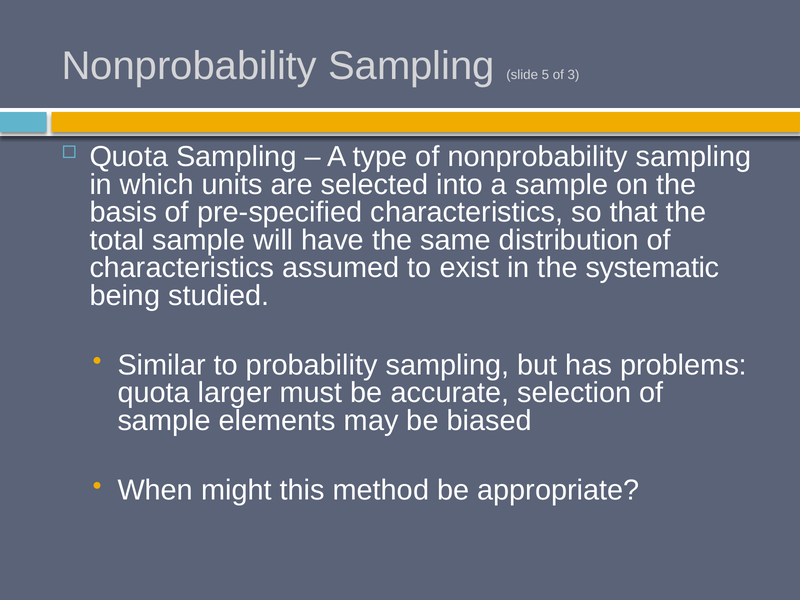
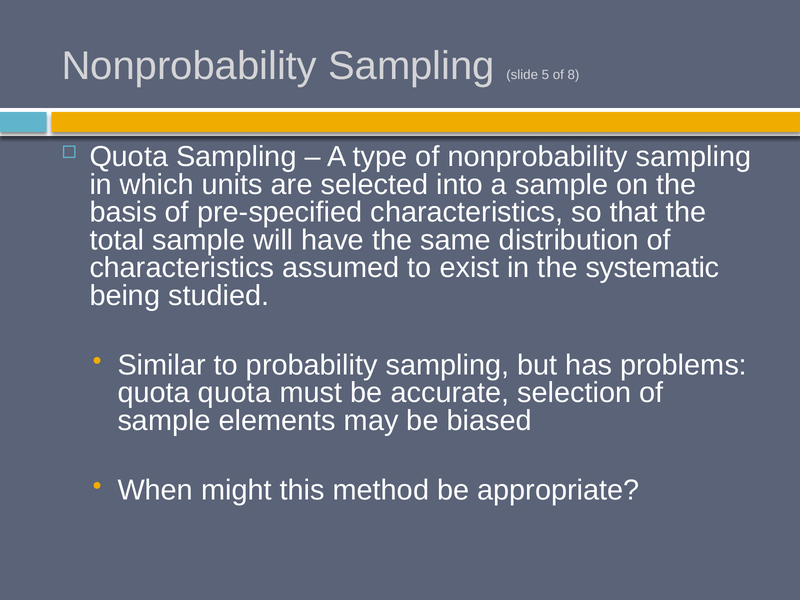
3: 3 -> 8
quota larger: larger -> quota
